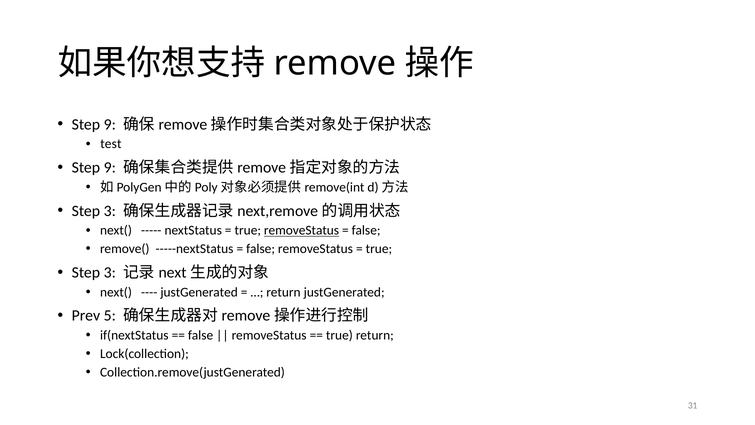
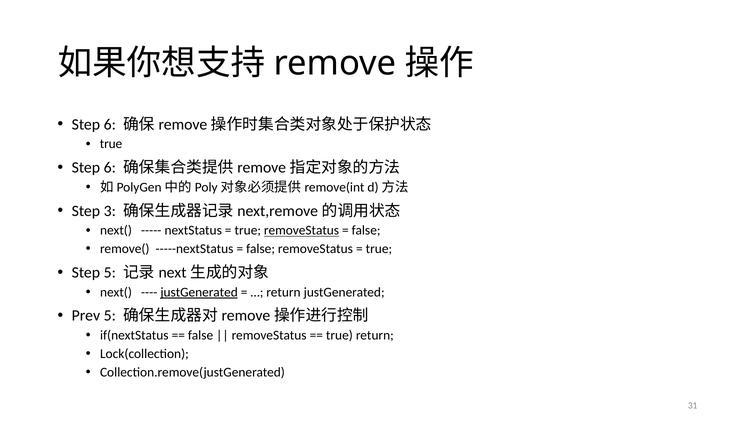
9 at (110, 124): 9 -> 6
test at (111, 144): test -> true
9 at (110, 168): 9 -> 6
3 at (110, 272): 3 -> 5
justGenerated at (199, 292) underline: none -> present
